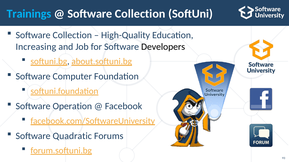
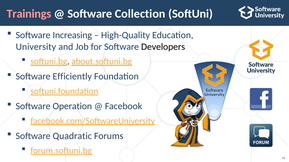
Trainings colour: light blue -> pink
Collection at (72, 35): Collection -> Increasing
Increasing: Increasing -> University
Computer: Computer -> Efficiently
